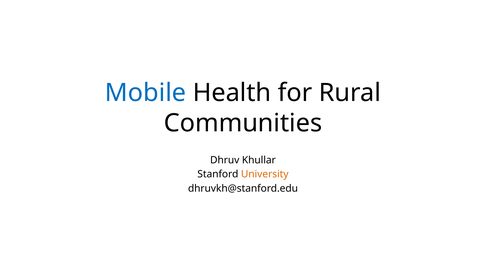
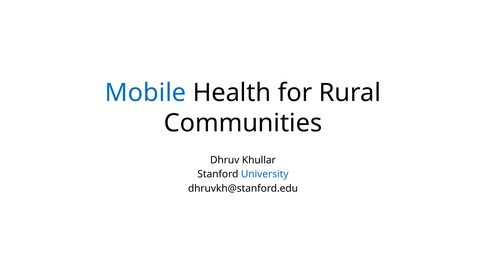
University colour: orange -> blue
